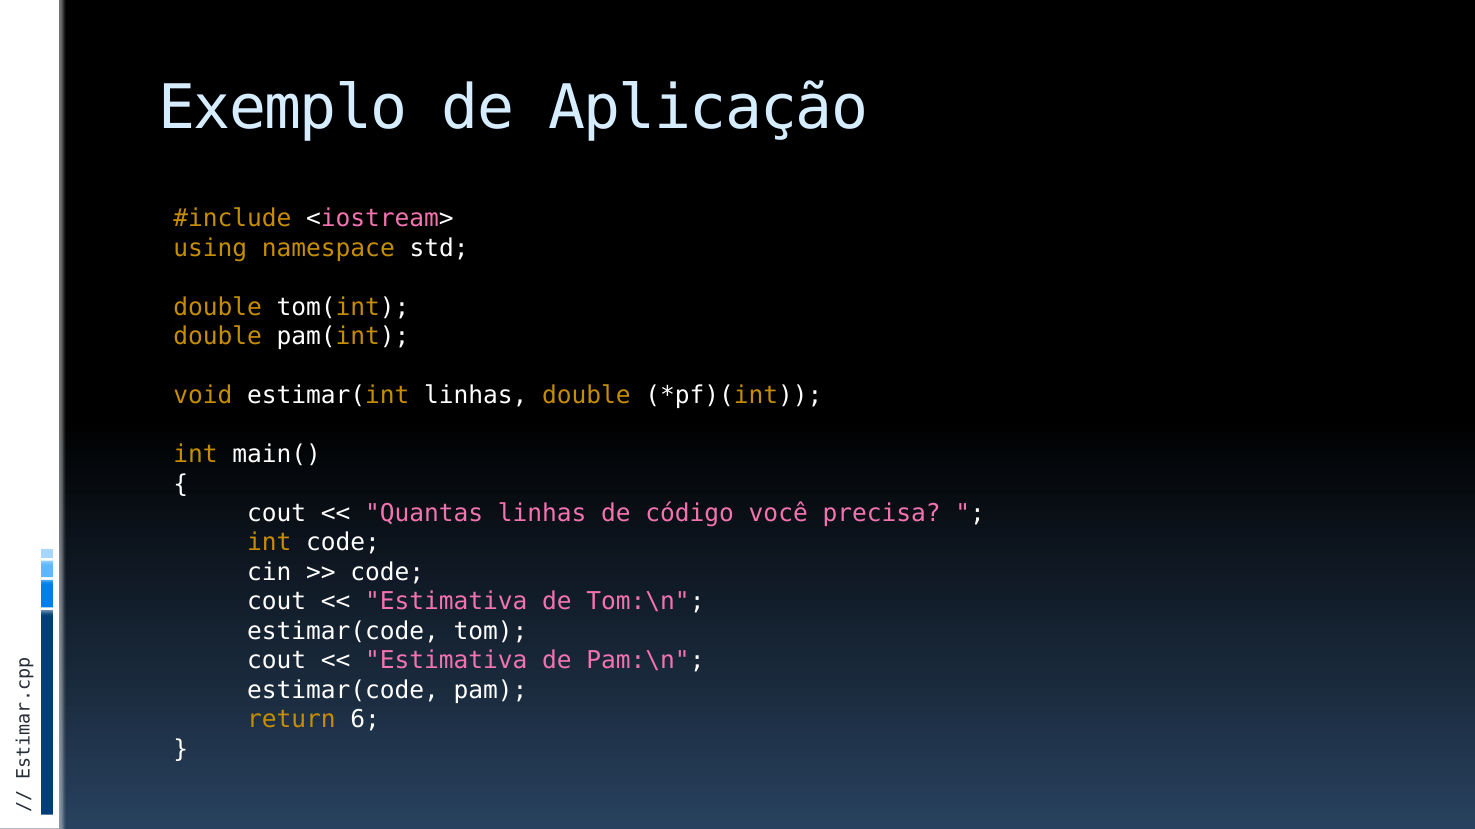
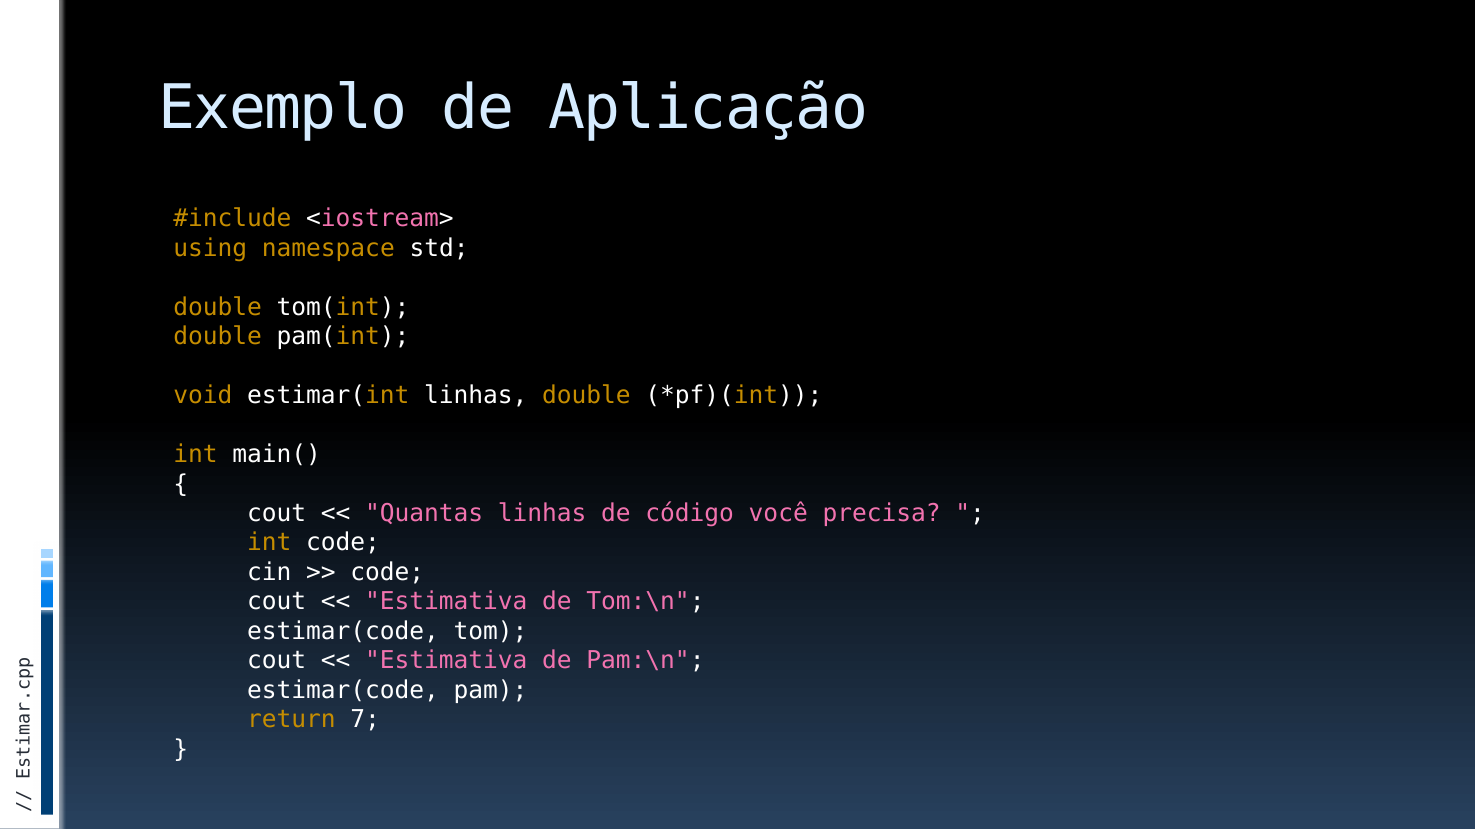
6: 6 -> 7
